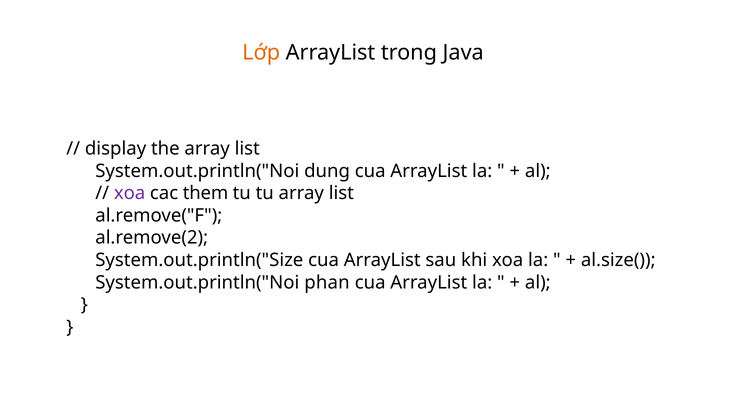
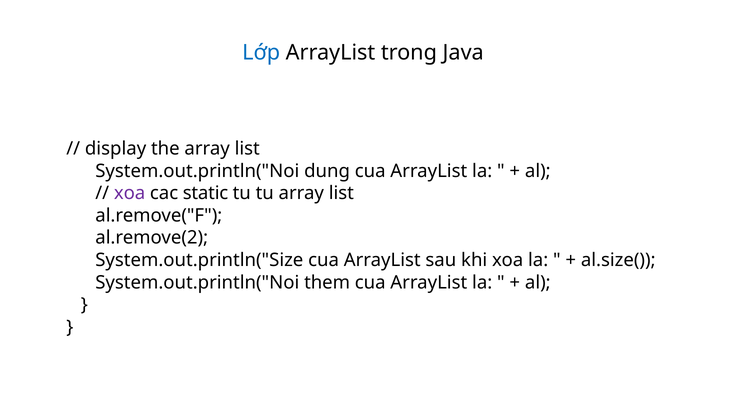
Lớp colour: orange -> blue
them: them -> static
phan: phan -> them
